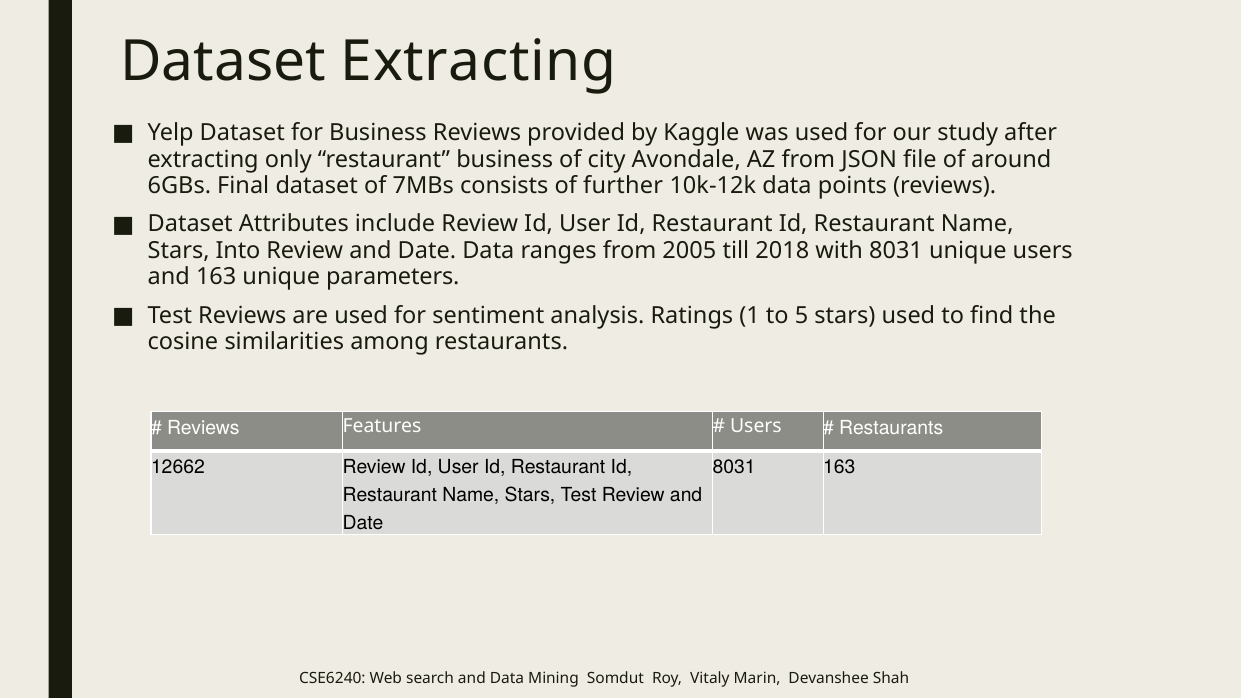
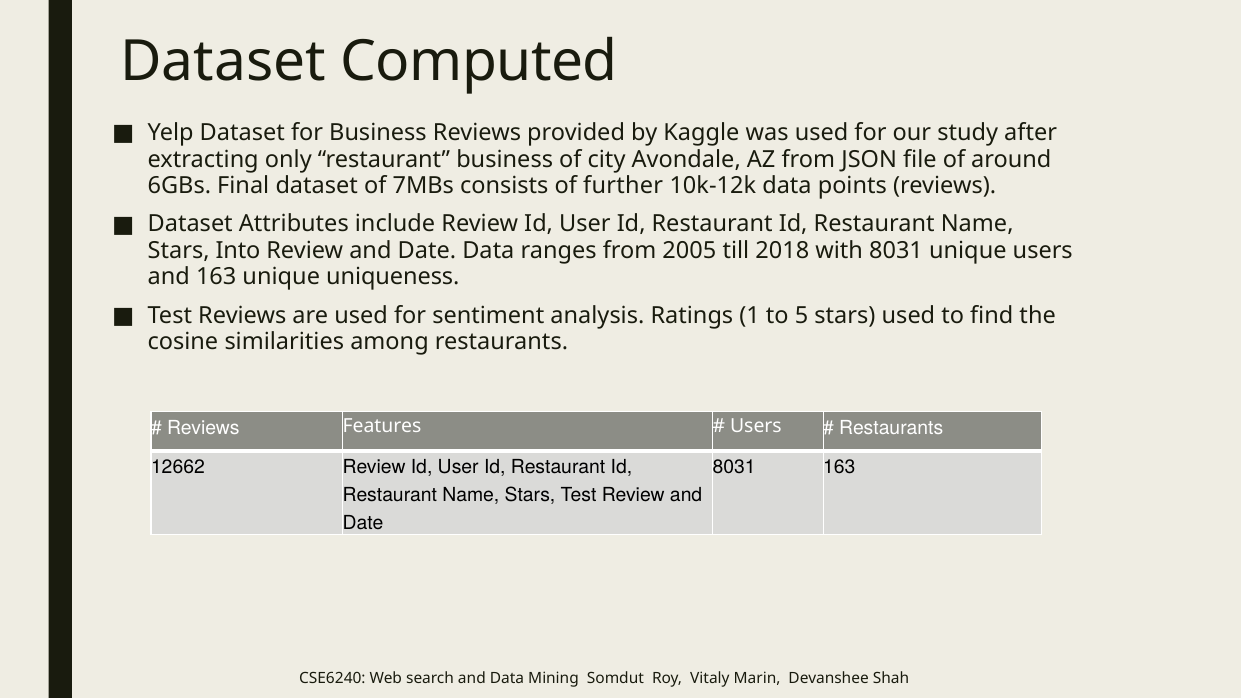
Dataset Extracting: Extracting -> Computed
parameters: parameters -> uniqueness
